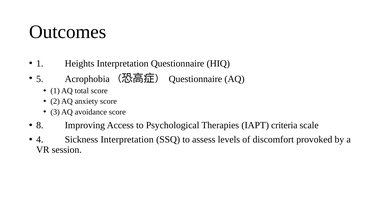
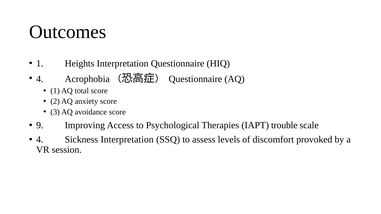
5 at (40, 79): 5 -> 4
8: 8 -> 9
criteria: criteria -> trouble
